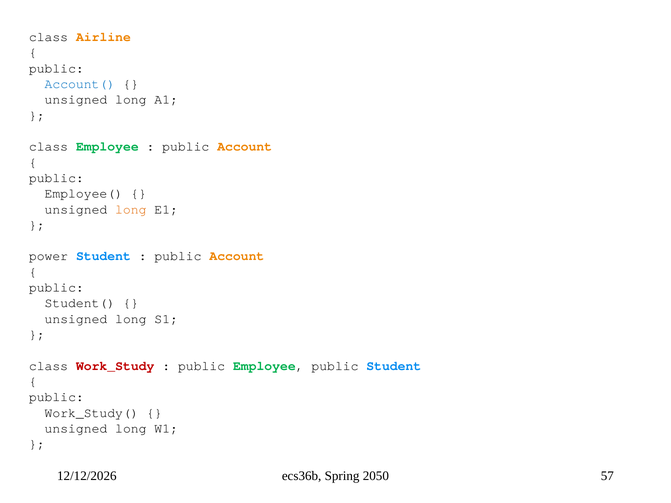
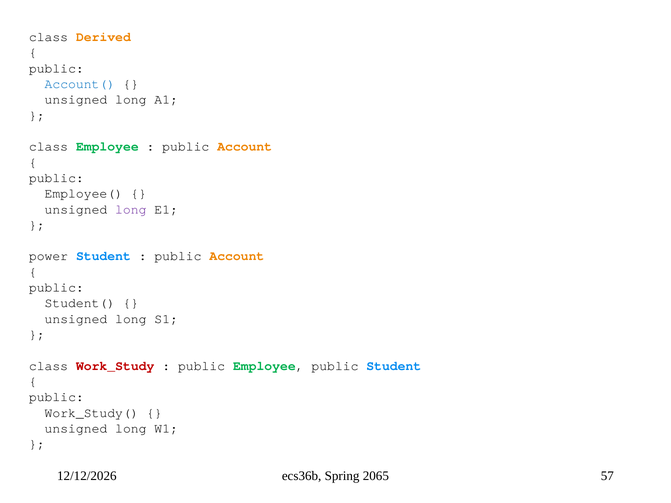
Airline: Airline -> Derived
long at (131, 209) colour: orange -> purple
2050: 2050 -> 2065
